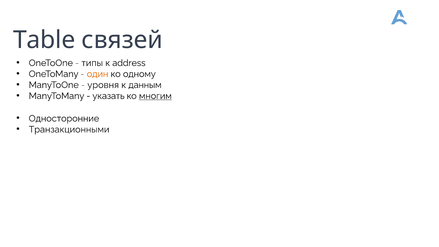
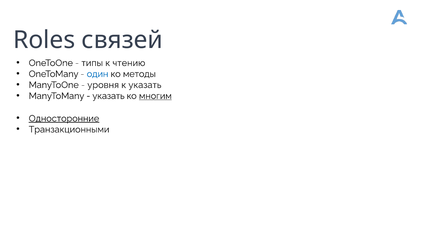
Table: Table -> Roles
address: address -> чтению
один colour: orange -> blue
одному: одному -> методы
к данным: данным -> указать
Односторонние underline: none -> present
